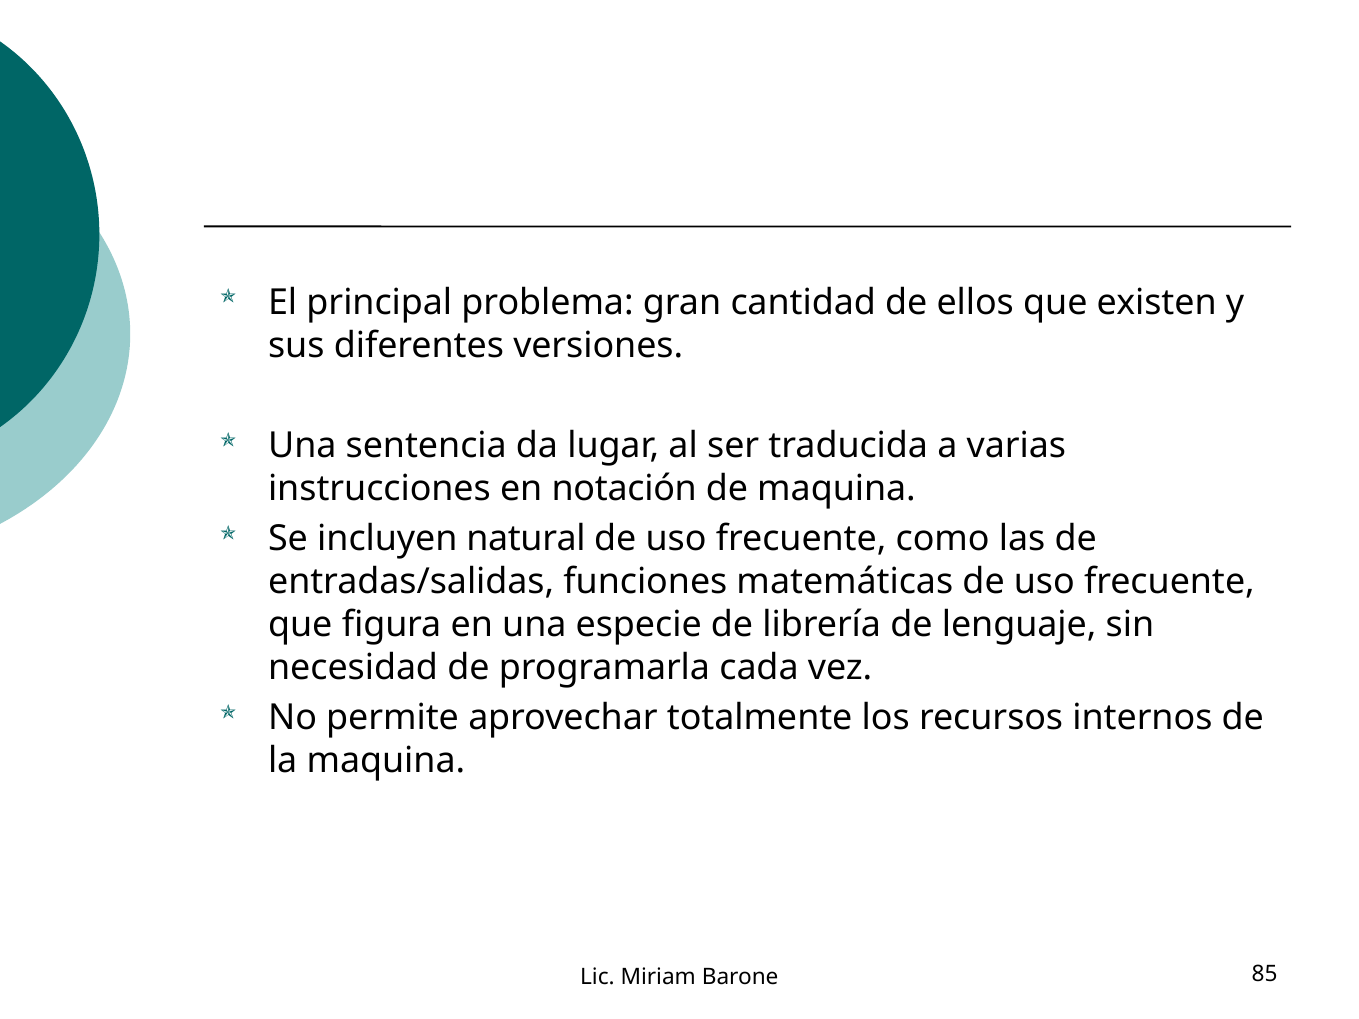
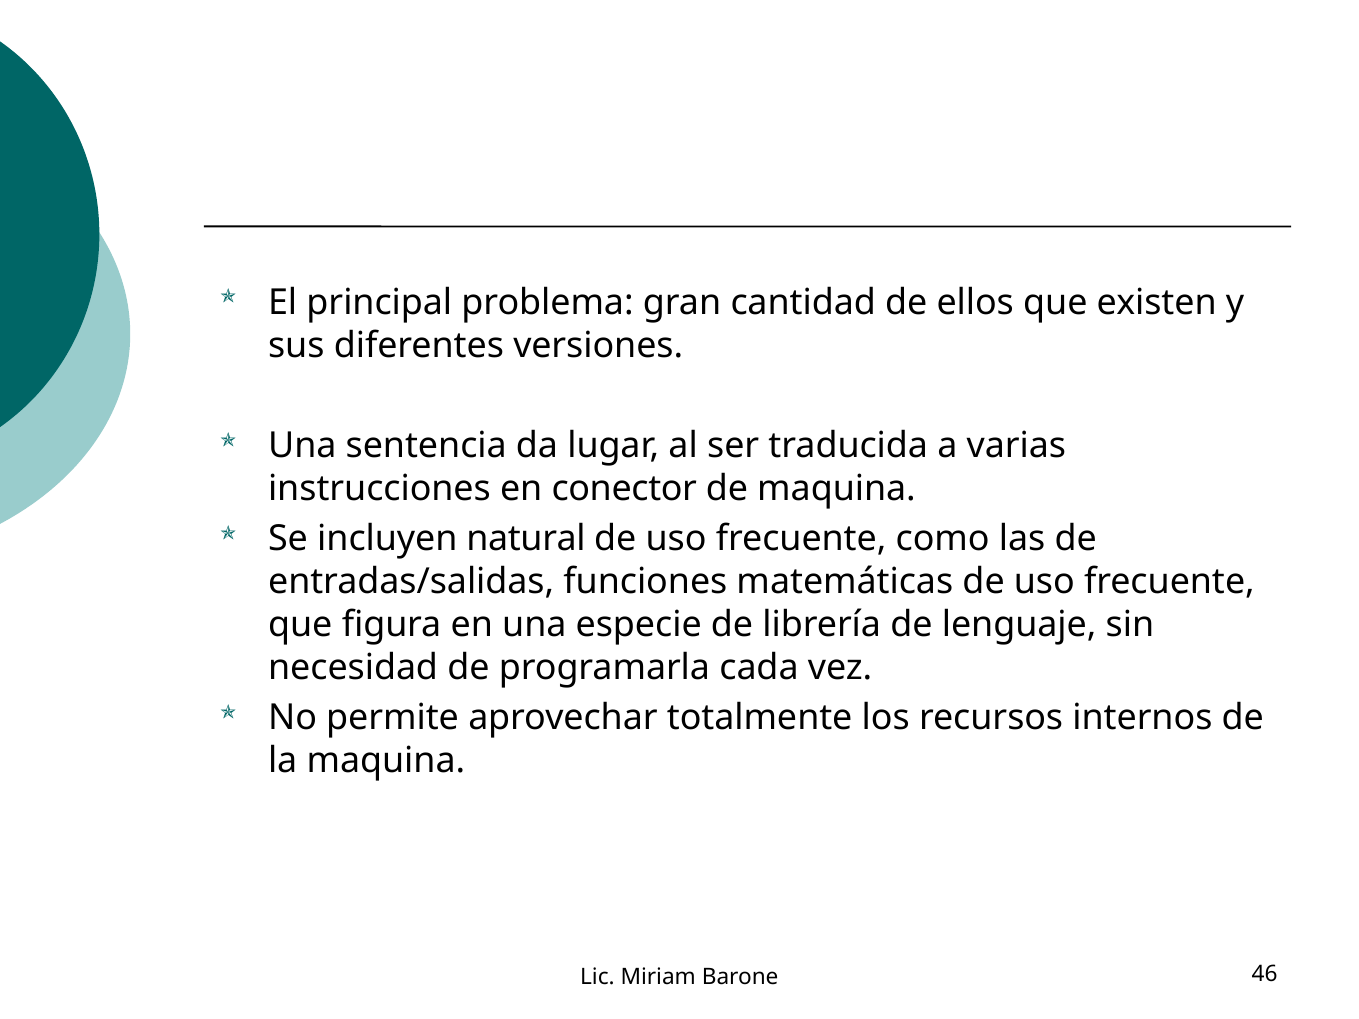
notación: notación -> conector
85: 85 -> 46
